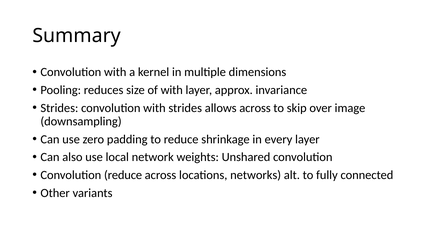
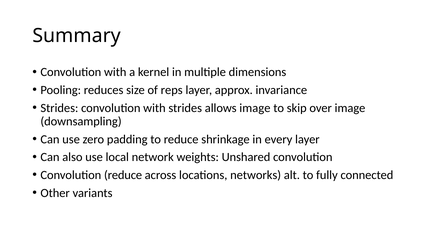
of with: with -> reps
allows across: across -> image
